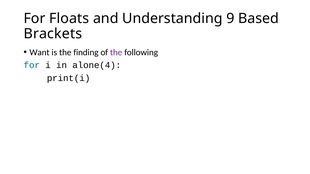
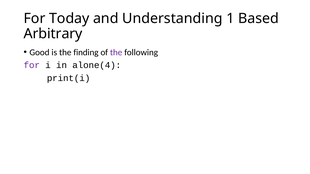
Floats: Floats -> Today
9: 9 -> 1
Brackets: Brackets -> Arbitrary
Want: Want -> Good
for at (32, 65) colour: blue -> purple
